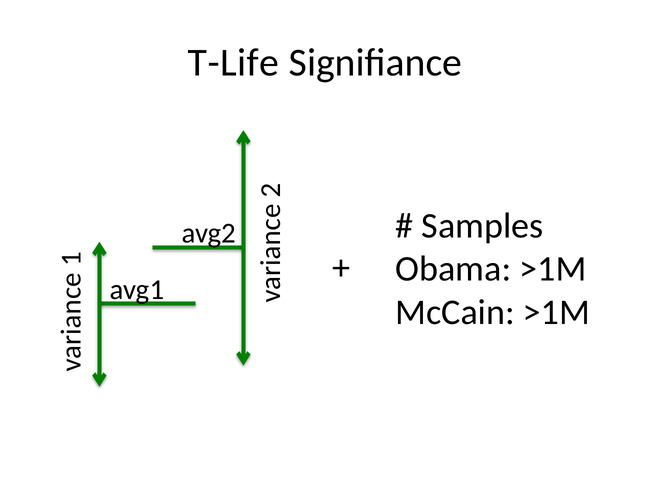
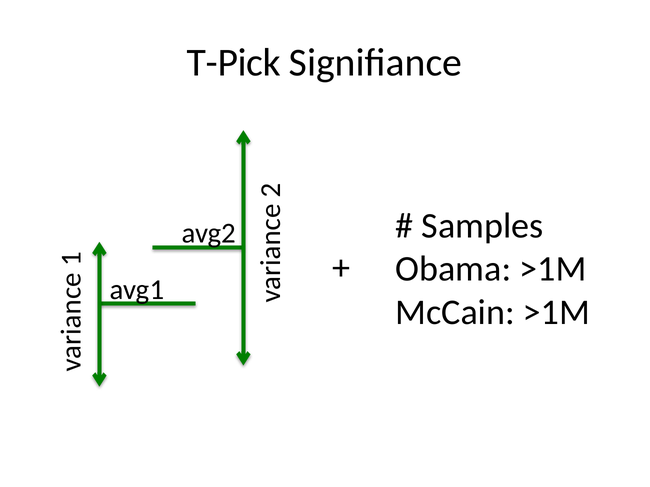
T-Life: T-Life -> T-Pick
